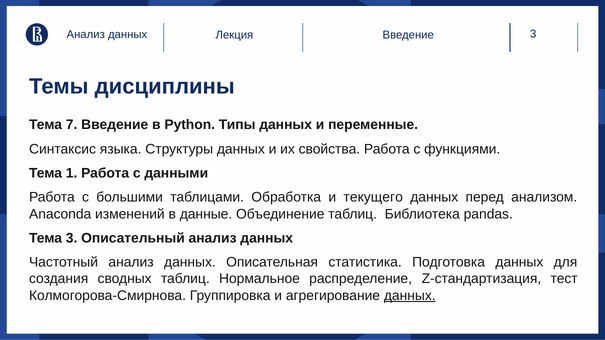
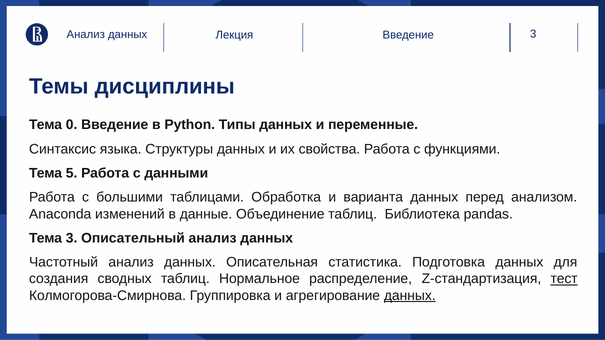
7: 7 -> 0
1: 1 -> 5
текущего: текущего -> варианта
тест underline: none -> present
